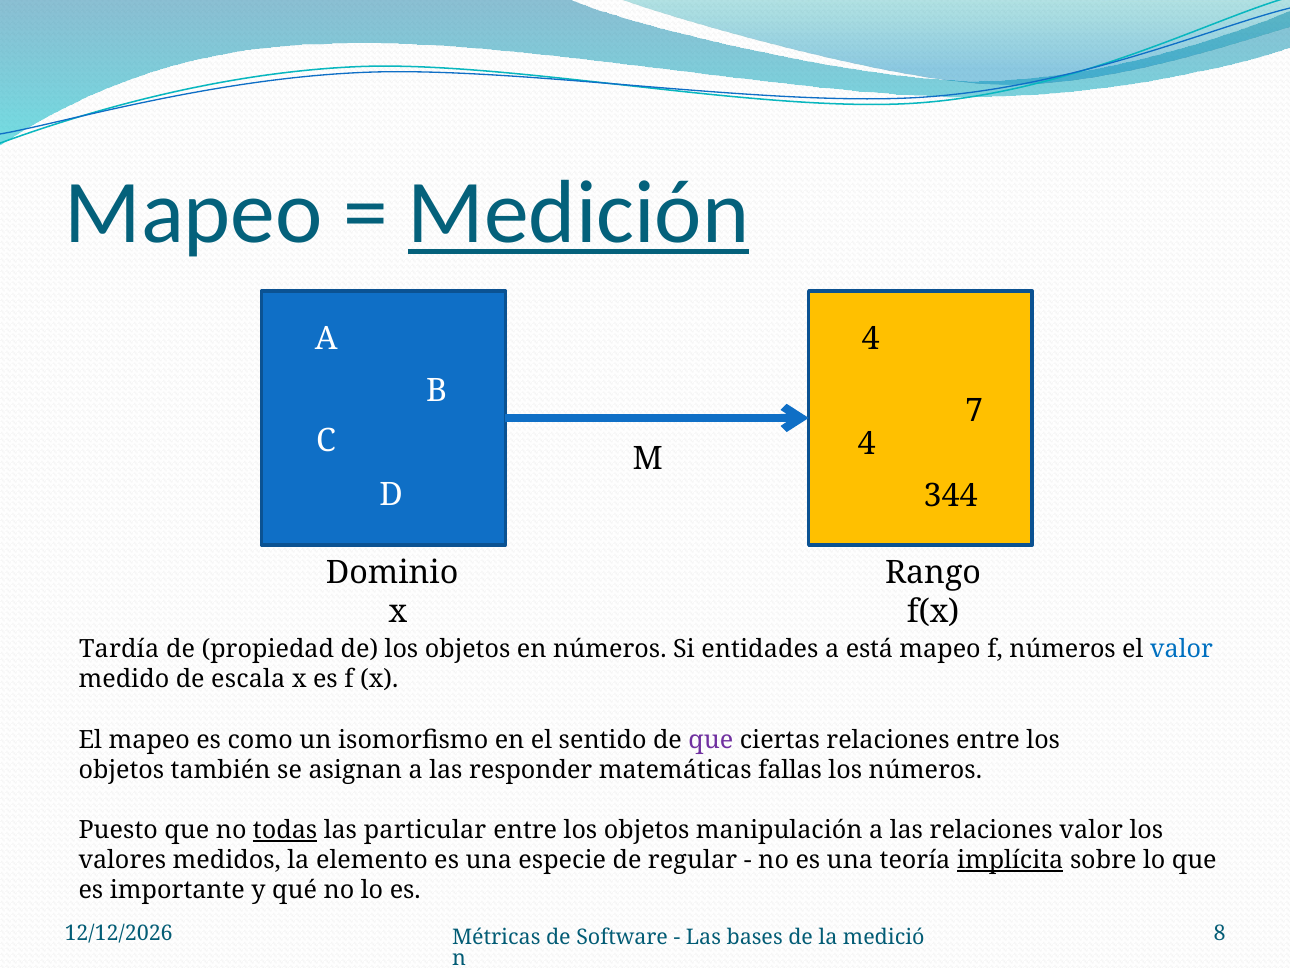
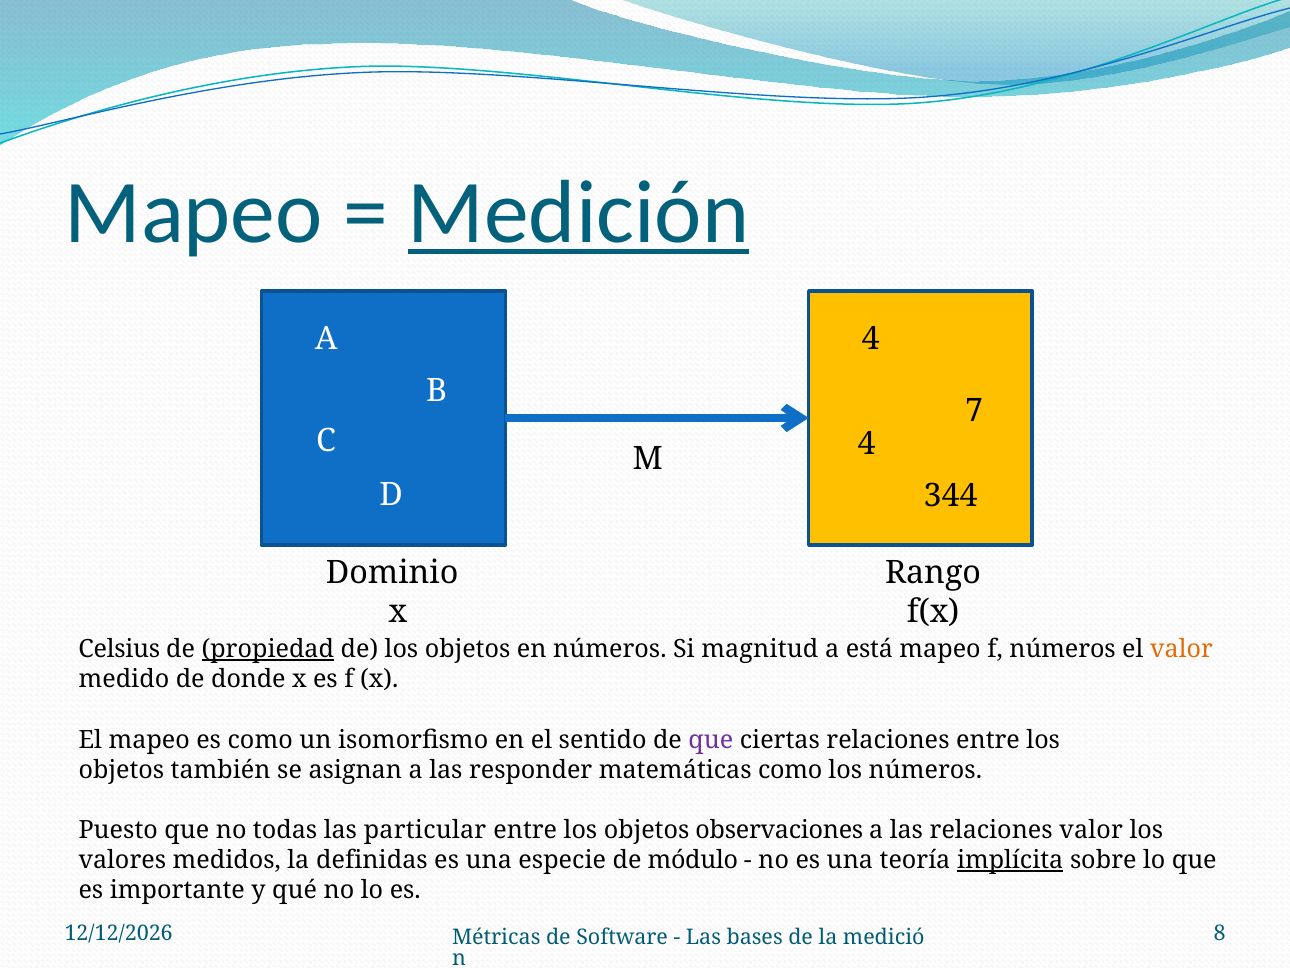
Tardía: Tardía -> Celsius
propiedad underline: none -> present
entidades: entidades -> magnitud
valor at (1181, 649) colour: blue -> orange
escala: escala -> donde
matemáticas fallas: fallas -> como
todas underline: present -> none
manipulación: manipulación -> observaciones
elemento: elemento -> definidas
regular: regular -> módulo
